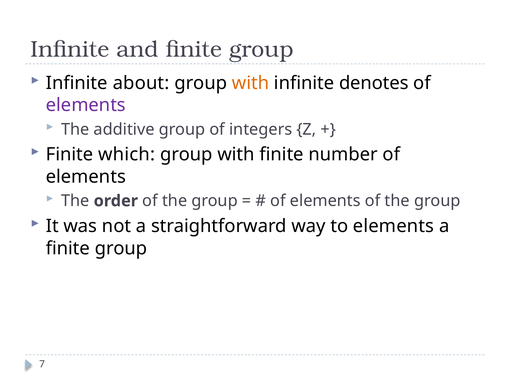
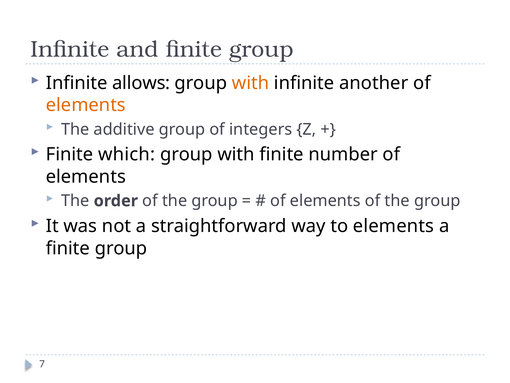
about: about -> allows
denotes: denotes -> another
elements at (86, 105) colour: purple -> orange
